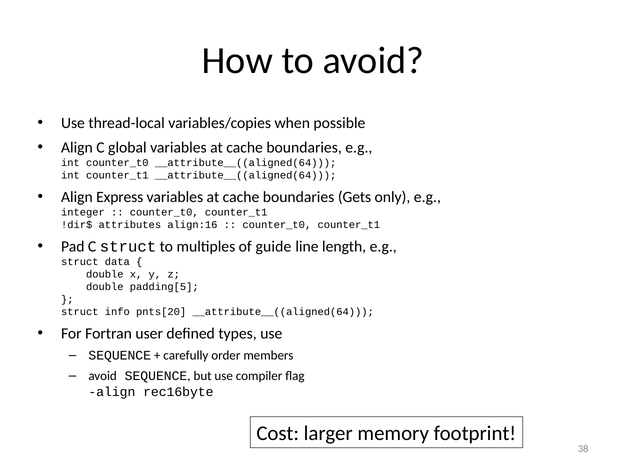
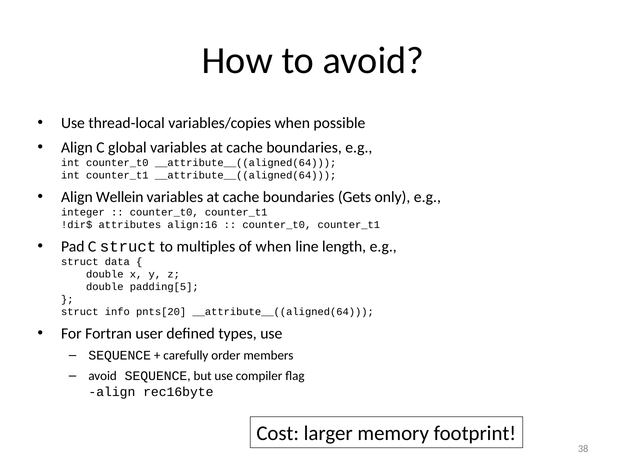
Express: Express -> Wellein
of guide: guide -> when
